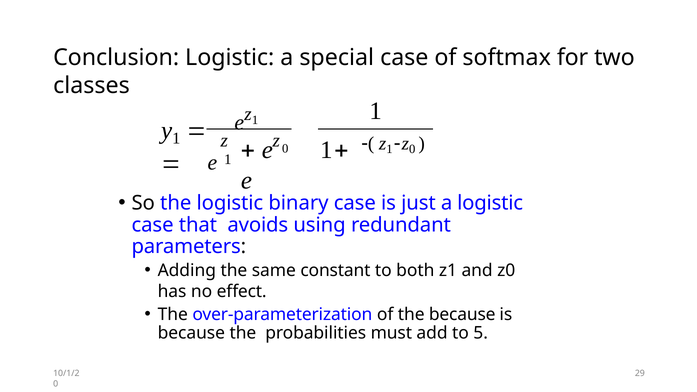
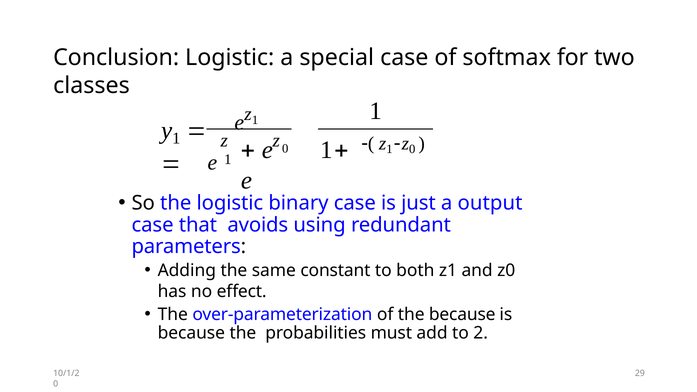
a logistic: logistic -> output
5: 5 -> 2
